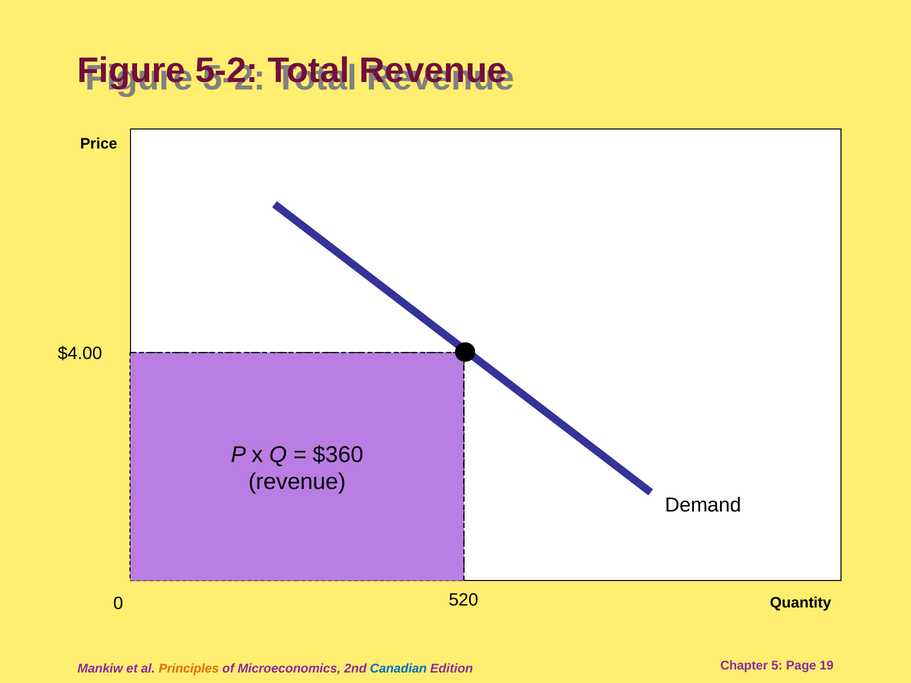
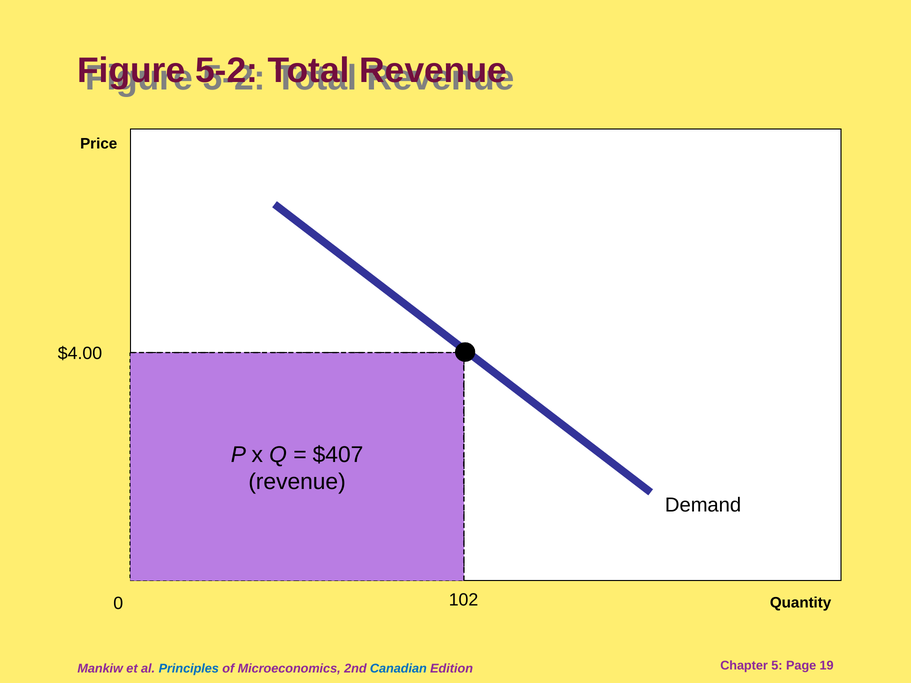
$360: $360 -> $407
520: 520 -> 102
Principles colour: orange -> blue
